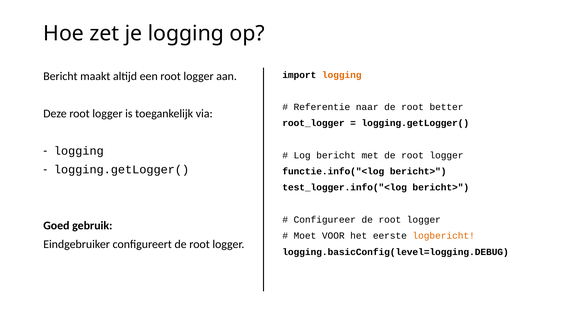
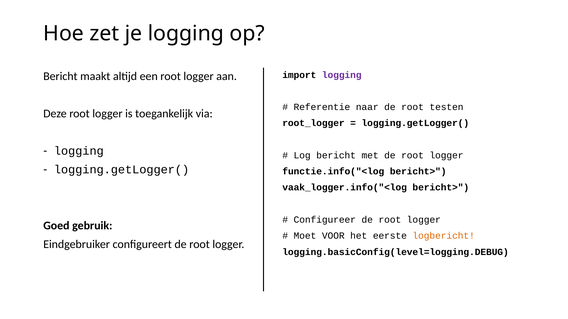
logging at (342, 75) colour: orange -> purple
better: better -> testen
test_logger.info("<log: test_logger.info("<log -> vaak_logger.info("<log
